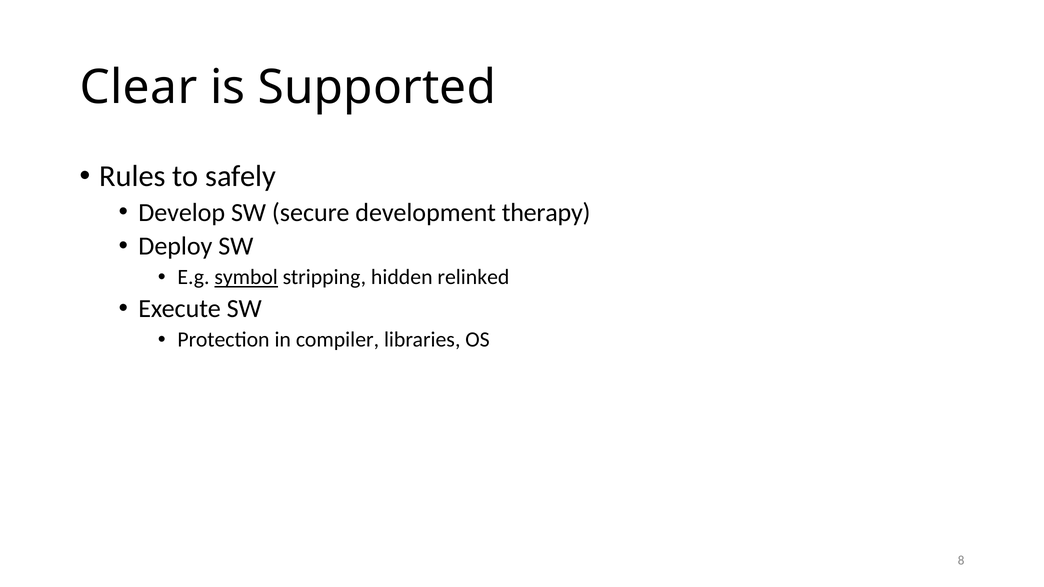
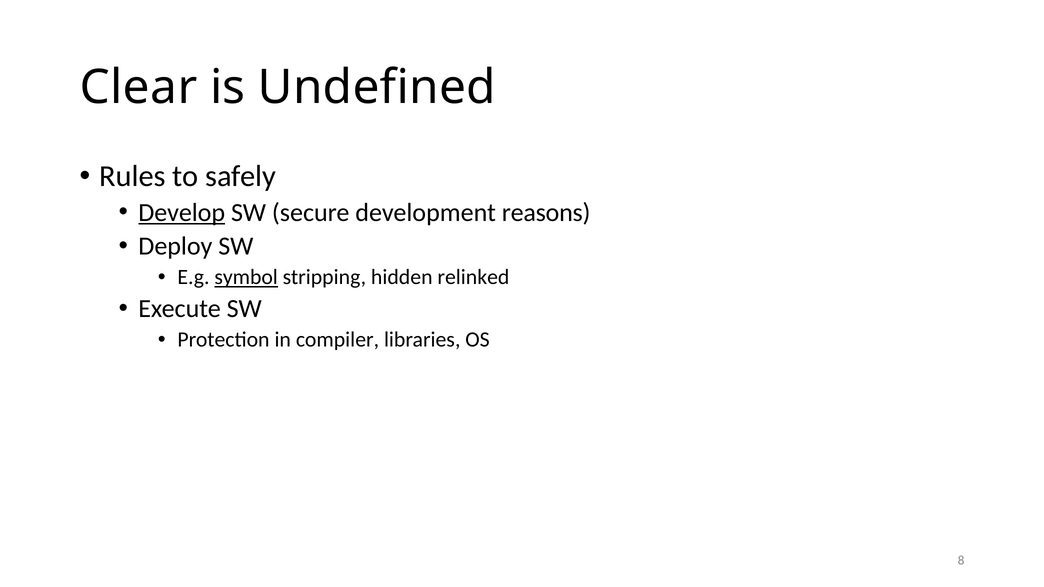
Supported: Supported -> Undefined
Develop underline: none -> present
therapy: therapy -> reasons
